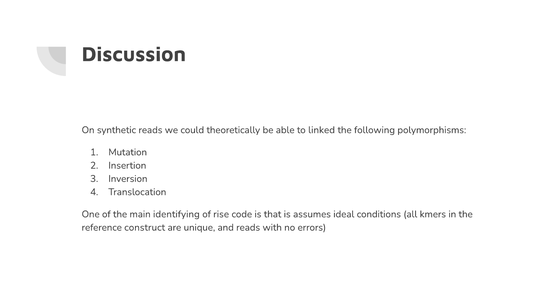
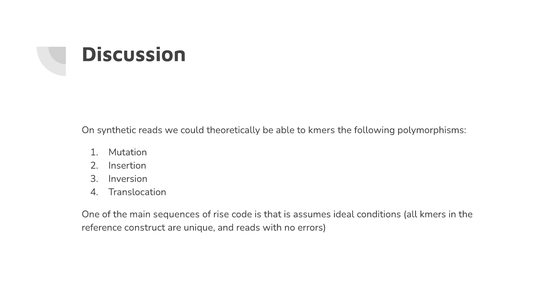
to linked: linked -> kmers
identifying: identifying -> sequences
